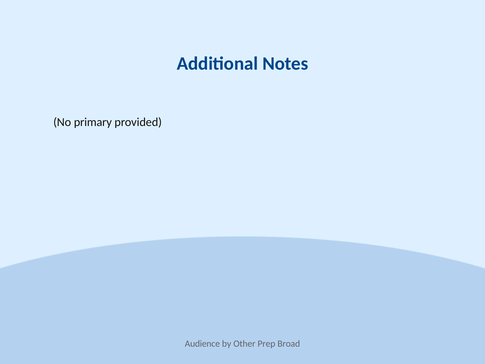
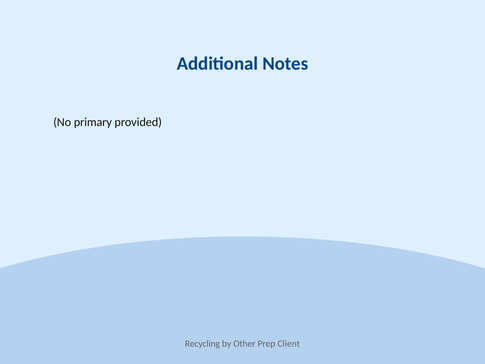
Audience: Audience -> Recycling
Broad: Broad -> Client
